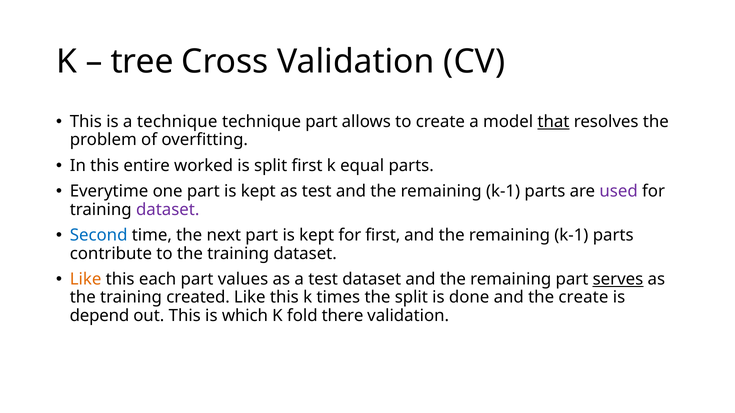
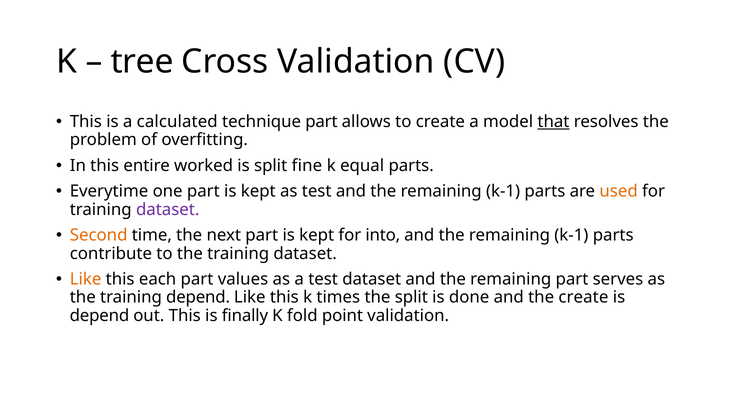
a technique: technique -> calculated
split first: first -> fine
used colour: purple -> orange
Second colour: blue -> orange
for first: first -> into
serves underline: present -> none
training created: created -> depend
which: which -> finally
there: there -> point
